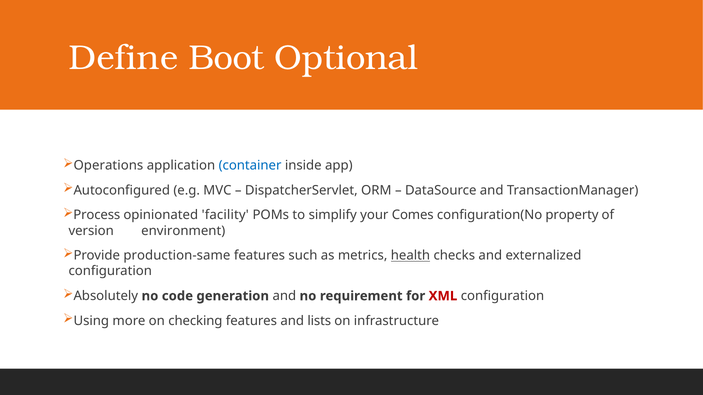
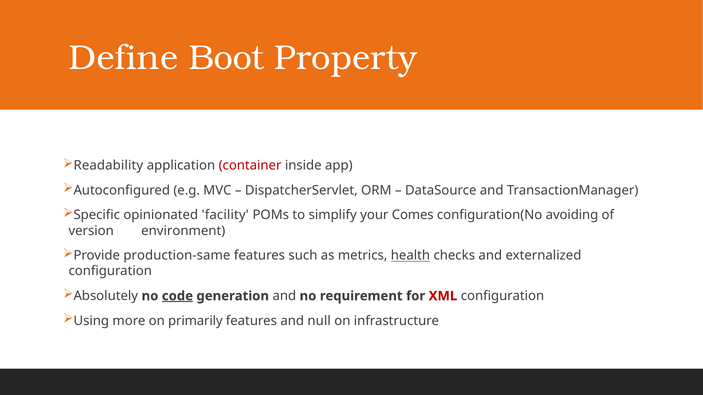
Optional: Optional -> Property
Operations: Operations -> Readability
container colour: blue -> red
Process: Process -> Specific
property: property -> avoiding
code underline: none -> present
checking: checking -> primarily
lists: lists -> null
